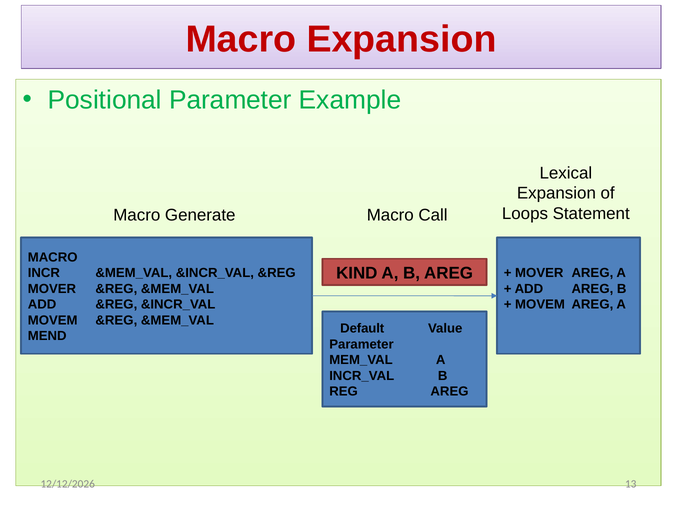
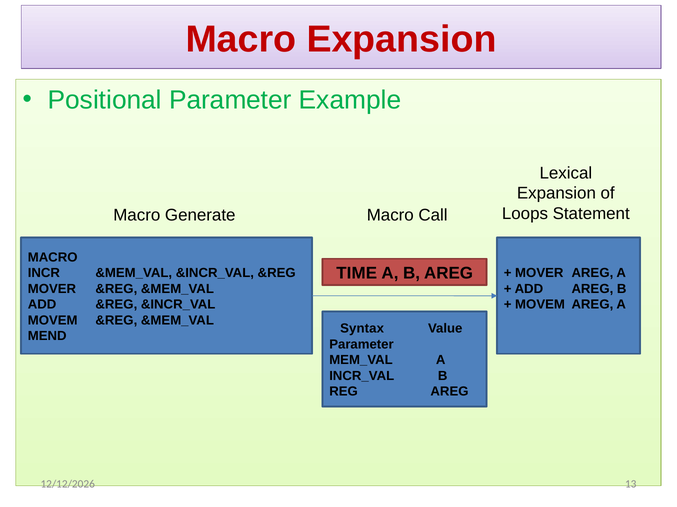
KIND: KIND -> TIME
Default: Default -> Syntax
